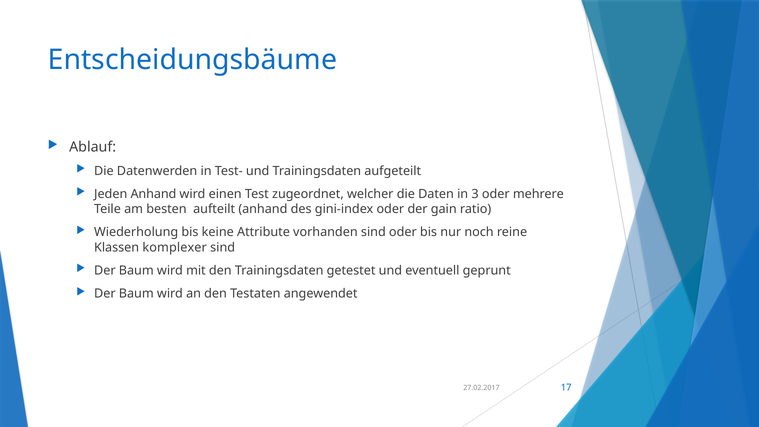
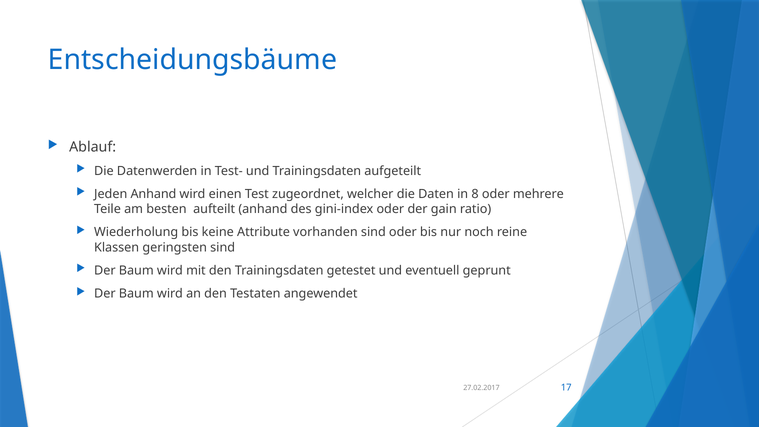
3: 3 -> 8
komplexer: komplexer -> geringsten
